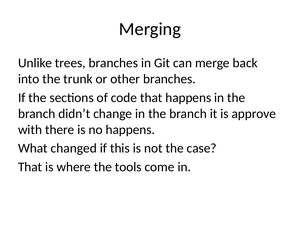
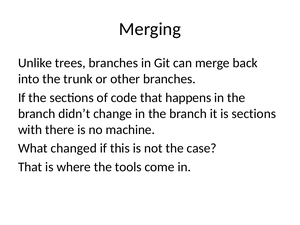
is approve: approve -> sections
no happens: happens -> machine
